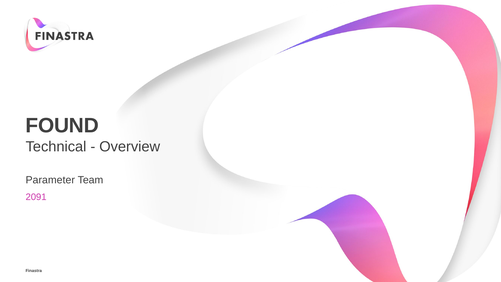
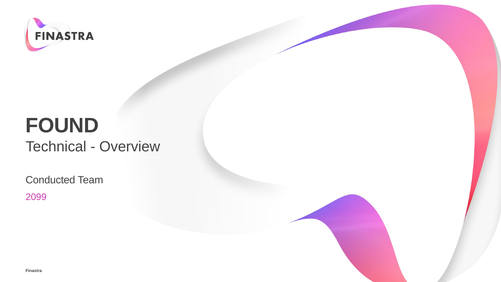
Parameter: Parameter -> Conducted
2091: 2091 -> 2099
